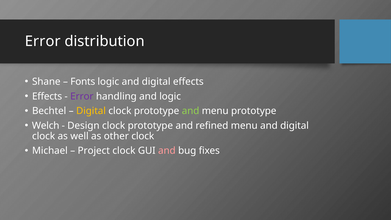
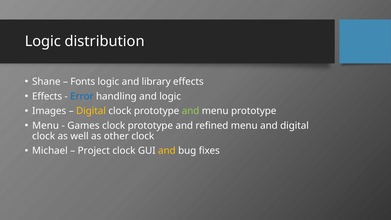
Error at (43, 41): Error -> Logic
logic and digital: digital -> library
Error at (82, 96) colour: purple -> blue
Bechtel: Bechtel -> Images
Welch at (46, 126): Welch -> Menu
Design: Design -> Games
and at (167, 151) colour: pink -> yellow
